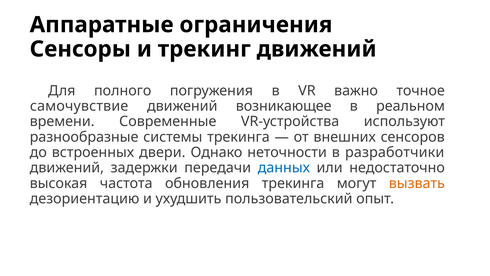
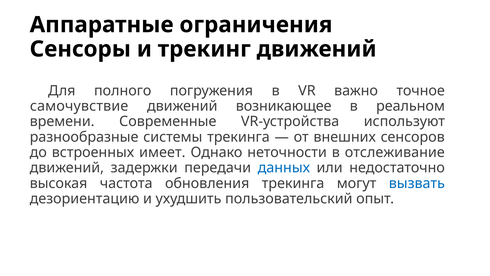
двери: двери -> имеет
разработчики: разработчики -> отслеживание
вызвать colour: orange -> blue
